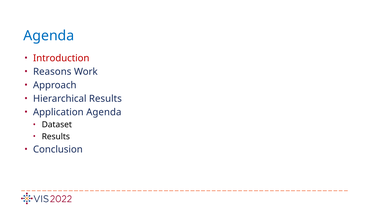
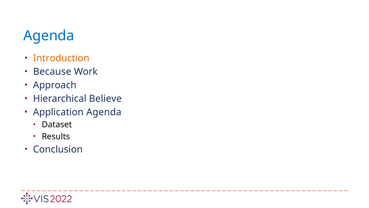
Introduction colour: red -> orange
Reasons: Reasons -> Because
Hierarchical Results: Results -> Believe
